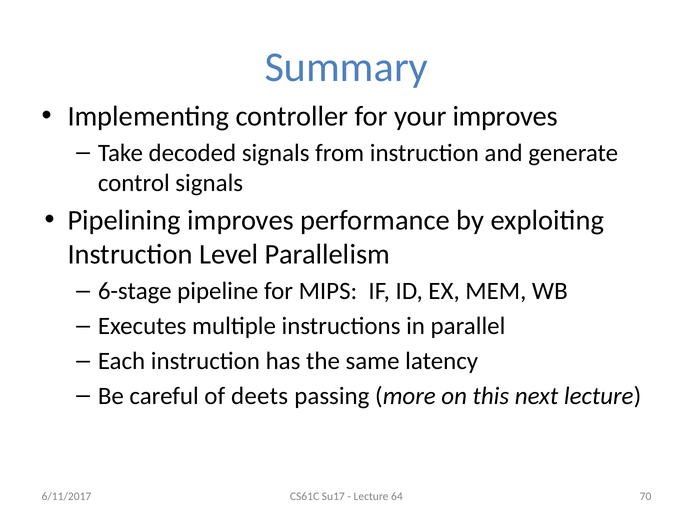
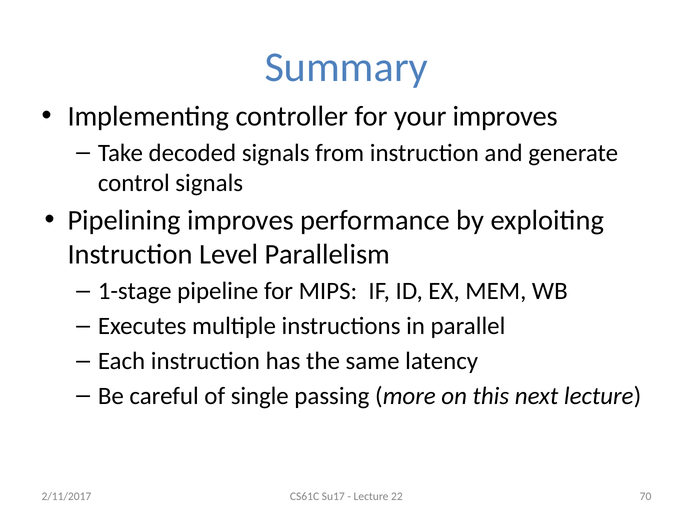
6-stage: 6-stage -> 1-stage
deets: deets -> single
6/11/2017: 6/11/2017 -> 2/11/2017
64: 64 -> 22
